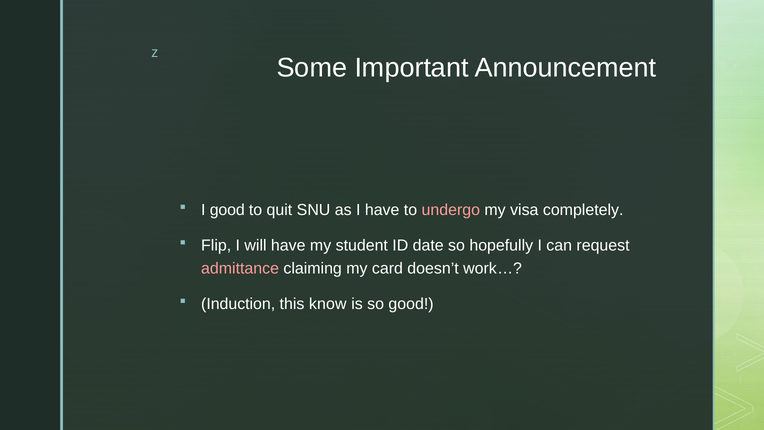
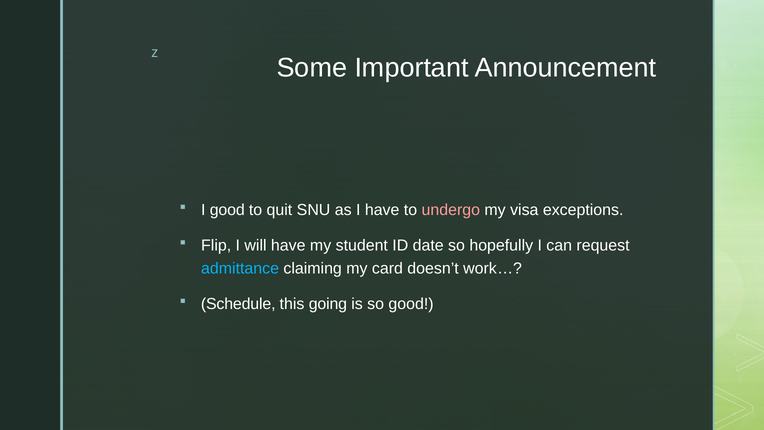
completely: completely -> exceptions
admittance colour: pink -> light blue
Induction: Induction -> Schedule
know: know -> going
